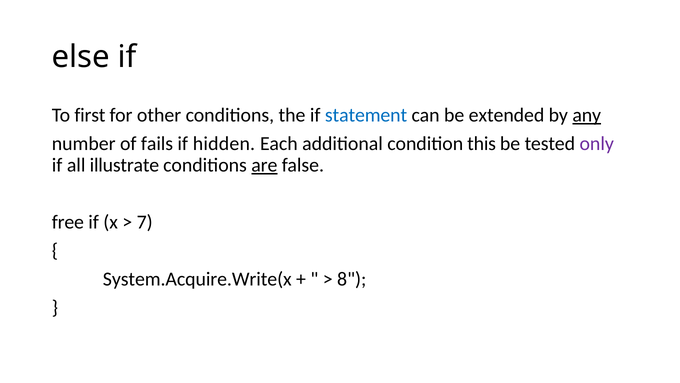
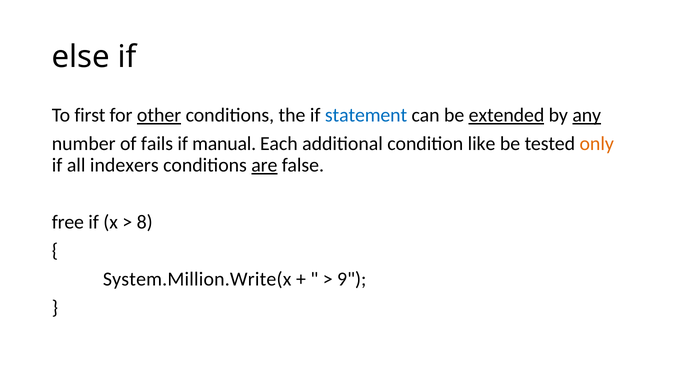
other underline: none -> present
extended underline: none -> present
hidden: hidden -> manual
this: this -> like
only colour: purple -> orange
illustrate: illustrate -> indexers
7: 7 -> 8
System.Acquire.Write(x: System.Acquire.Write(x -> System.Million.Write(x
8: 8 -> 9
